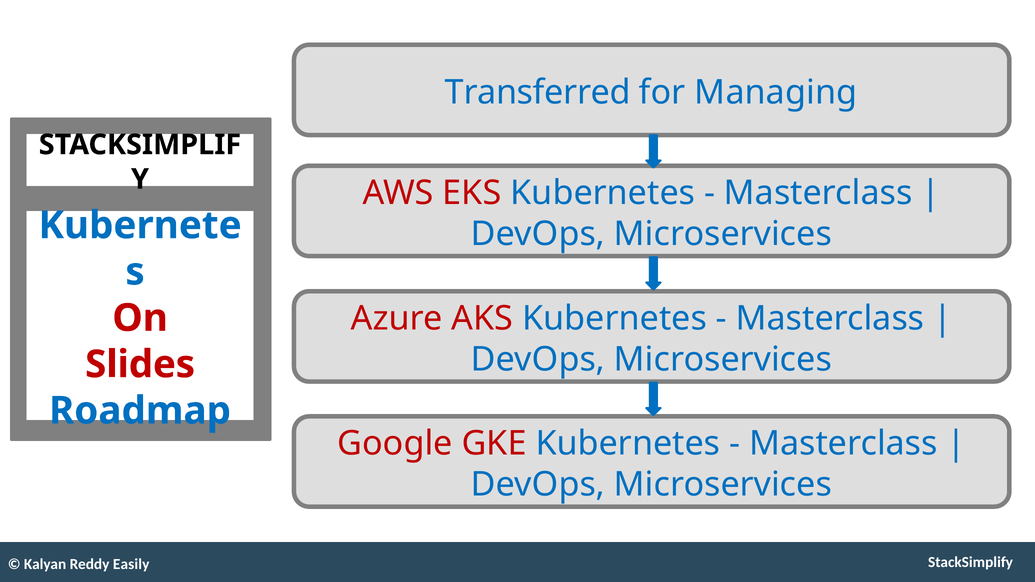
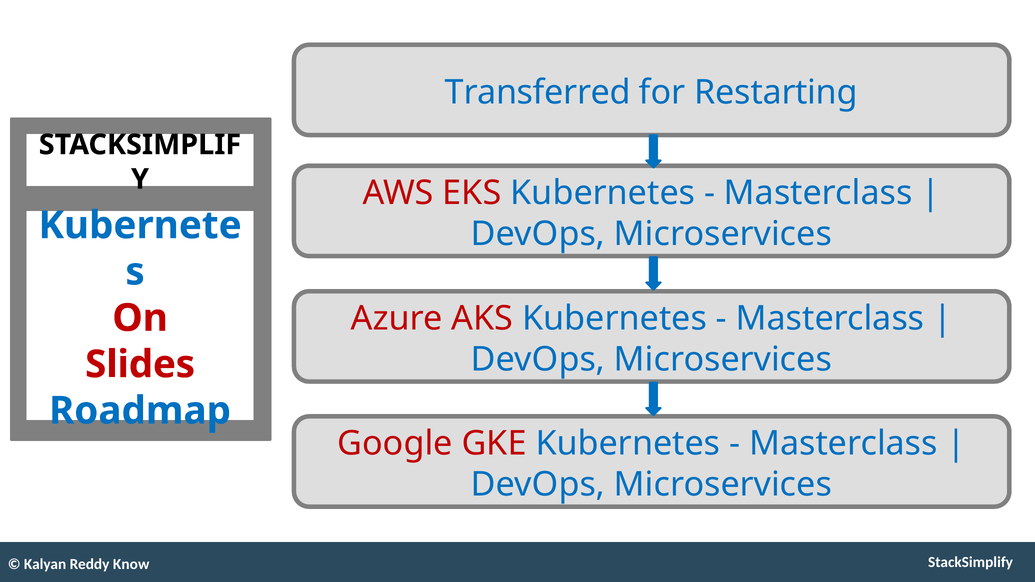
Managing: Managing -> Restarting
Easily: Easily -> Know
